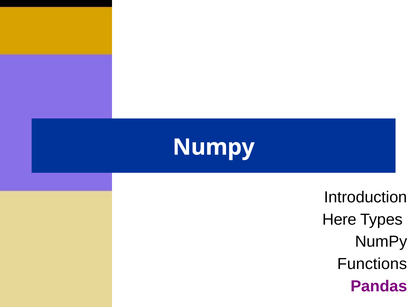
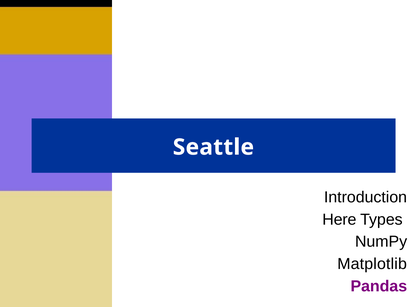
Numpy at (214, 147): Numpy -> Seattle
Functions: Functions -> Matplotlib
